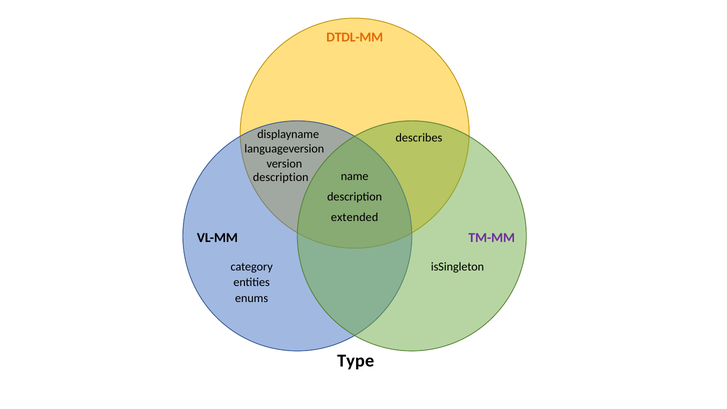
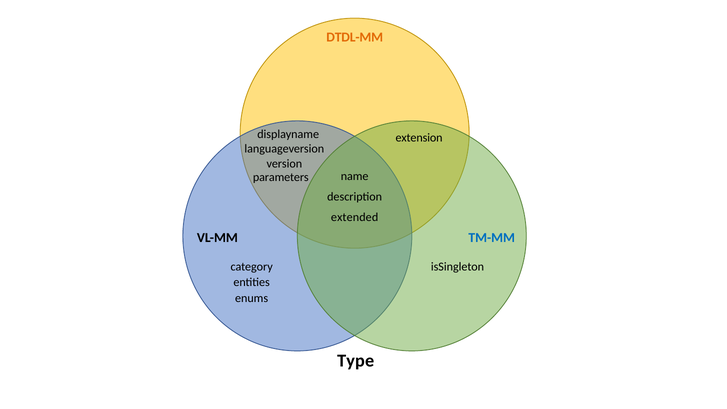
describes: describes -> extension
description at (281, 177): description -> parameters
TM-MM colour: purple -> blue
